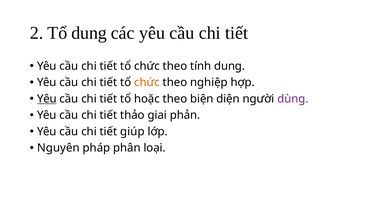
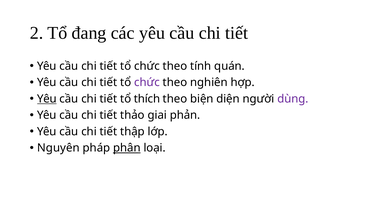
Tổ dung: dung -> đang
tính dung: dung -> quán
chức at (147, 82) colour: orange -> purple
nghiệp: nghiệp -> nghiên
hoặc: hoặc -> thích
giúp: giúp -> thập
phân underline: none -> present
